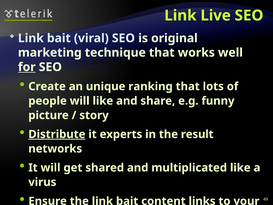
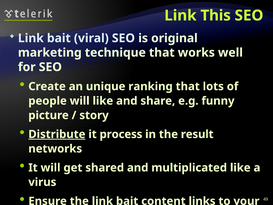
Live: Live -> This
for underline: present -> none
experts: experts -> process
